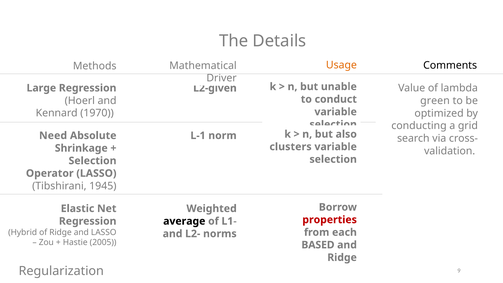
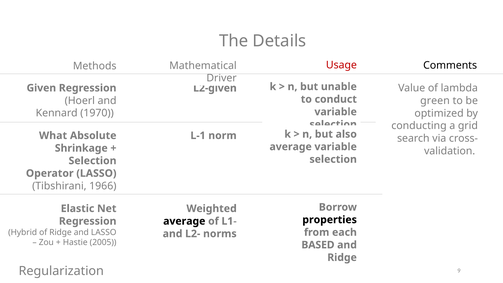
Usage colour: orange -> red
Large: Large -> Given
Need: Need -> What
clusters at (291, 147): clusters -> average
1945: 1945 -> 1966
properties colour: red -> black
